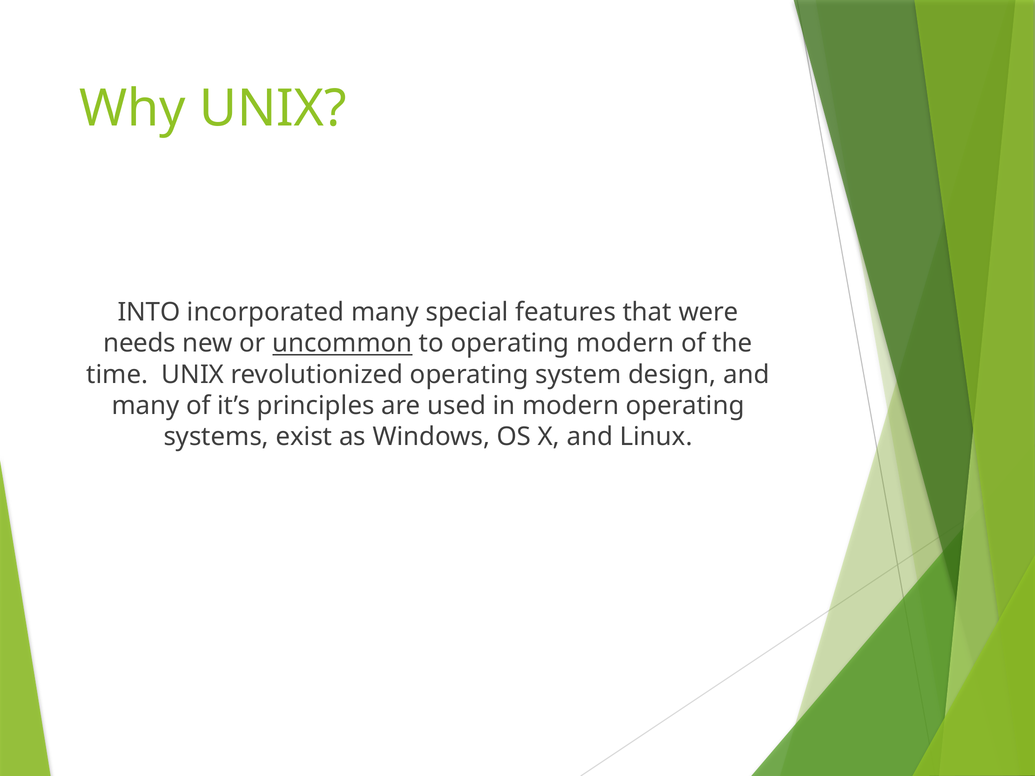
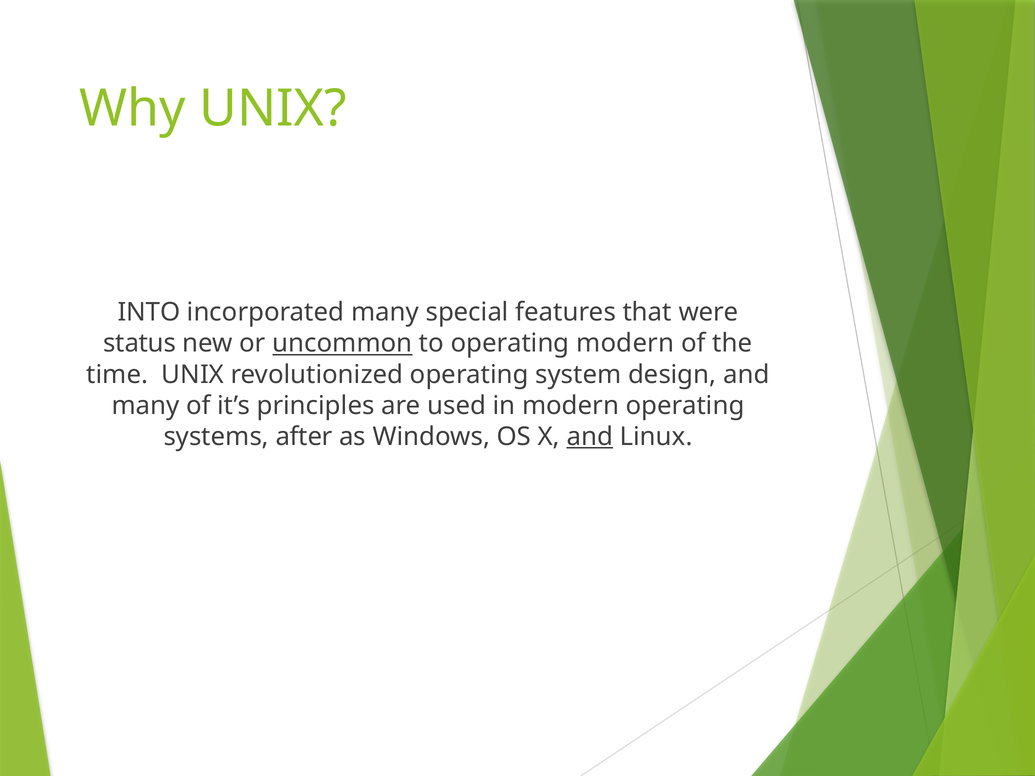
needs: needs -> status
exist: exist -> after
and at (590, 437) underline: none -> present
